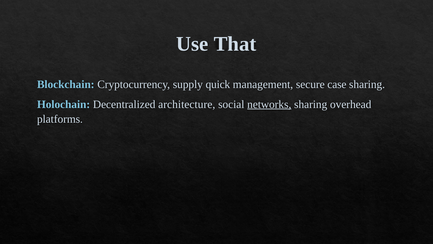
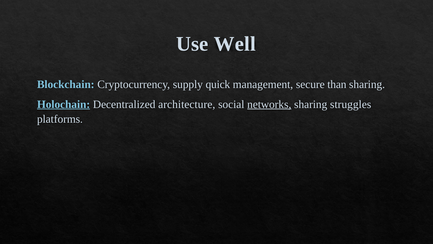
That: That -> Well
case: case -> than
Holochain underline: none -> present
overhead: overhead -> struggles
